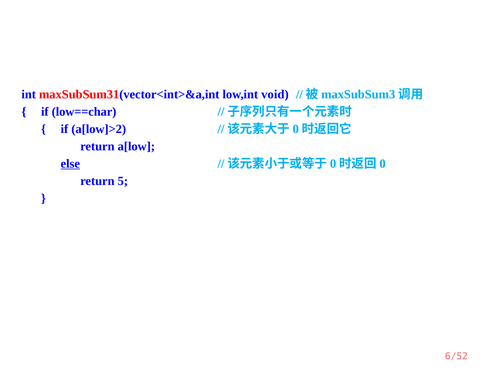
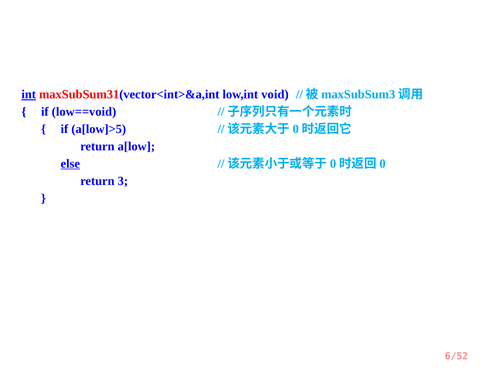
int underline: none -> present
low==char: low==char -> low==void
a[low]>2: a[low]>2 -> a[low]>5
5: 5 -> 3
